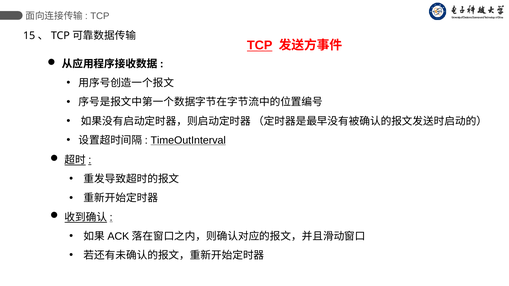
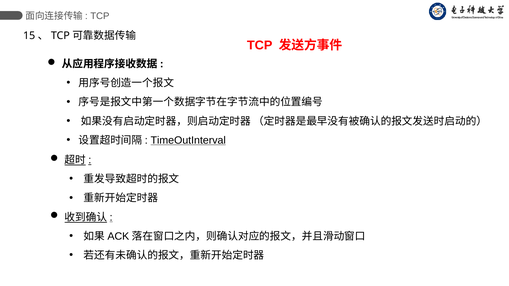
TCP at (260, 46) underline: present -> none
